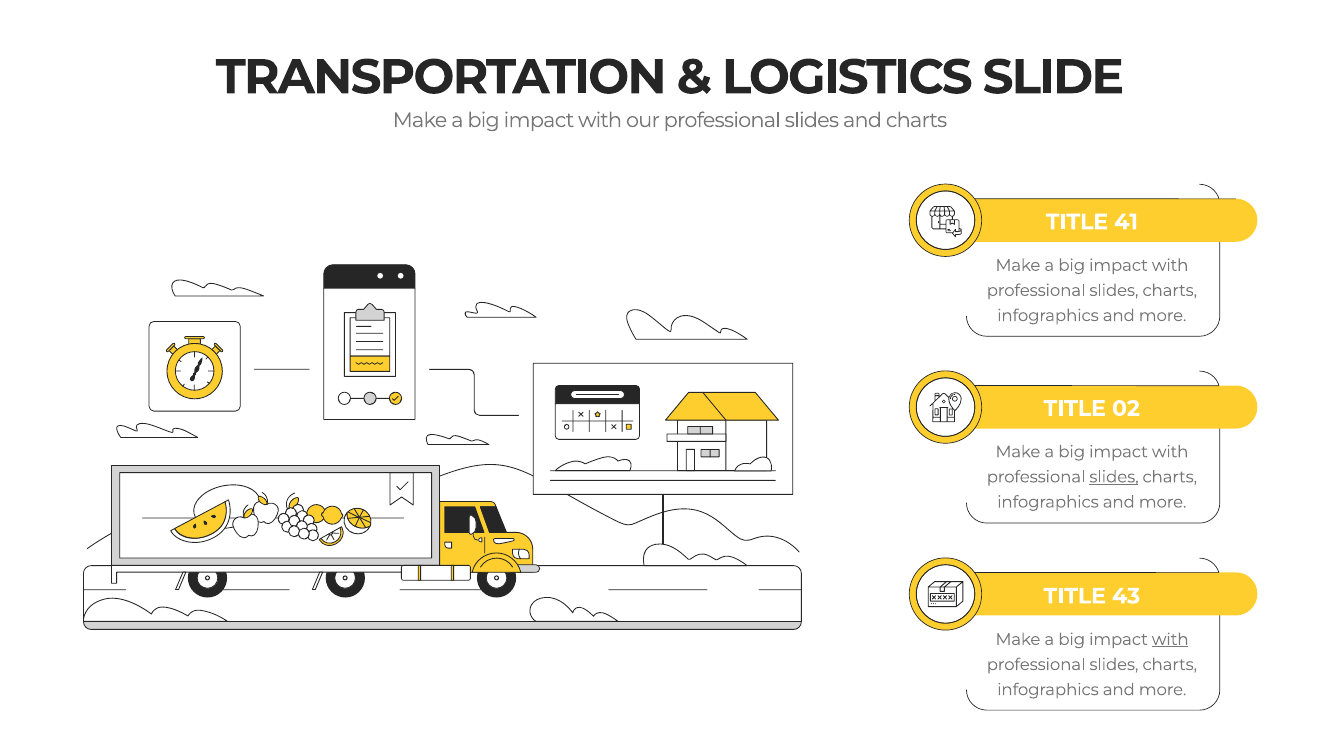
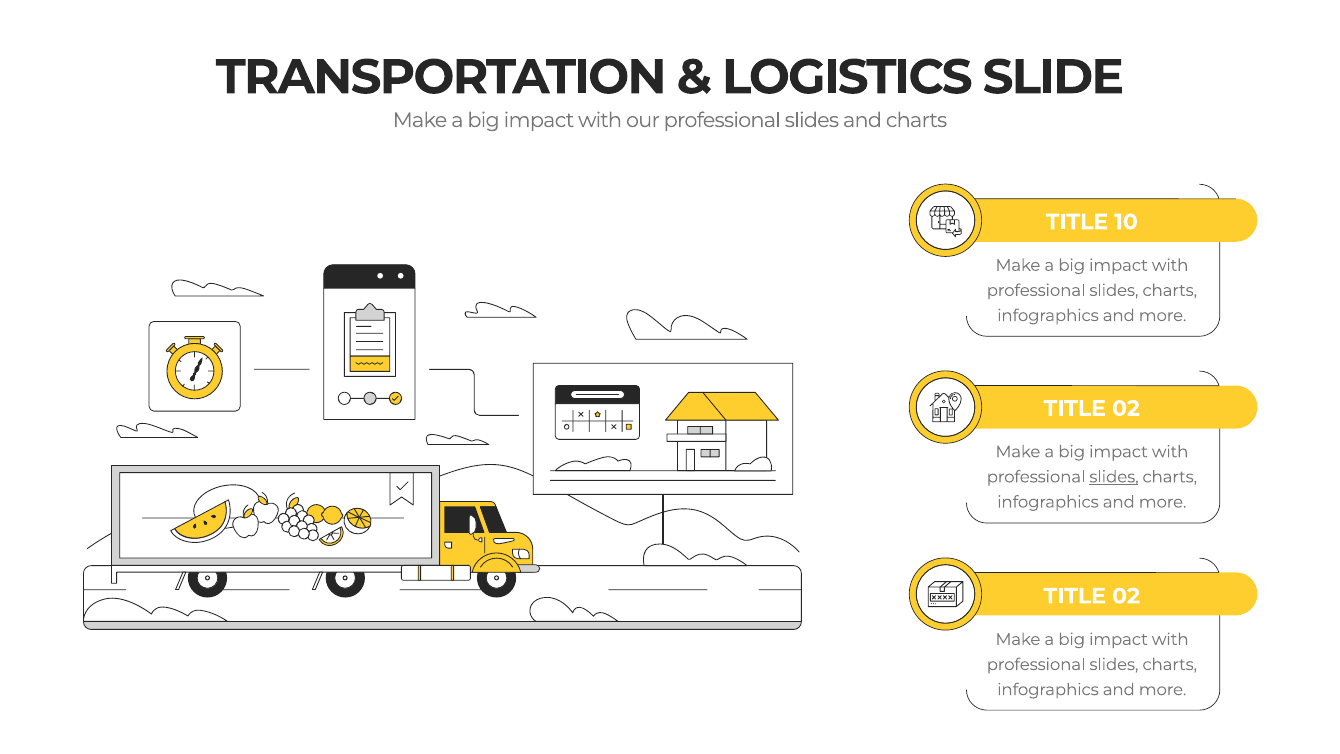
41: 41 -> 10
43 at (1126, 596): 43 -> 02
with at (1170, 639) underline: present -> none
